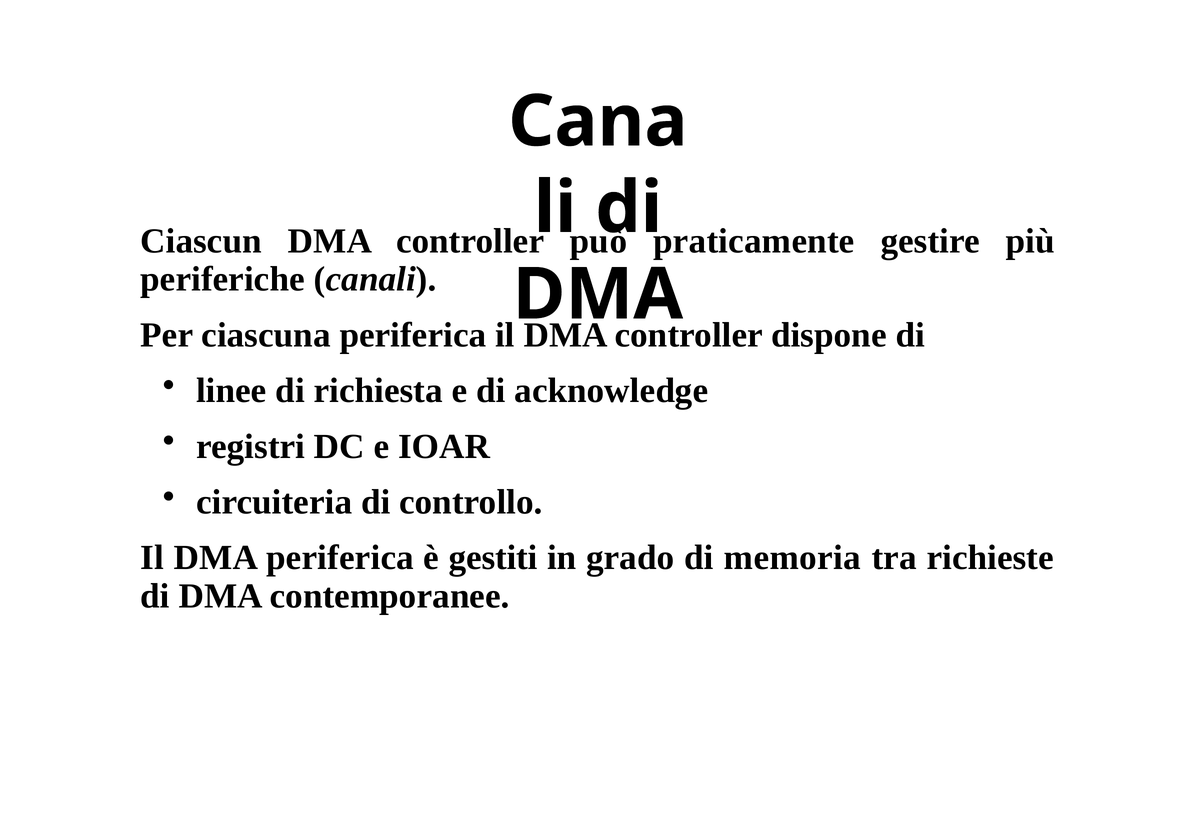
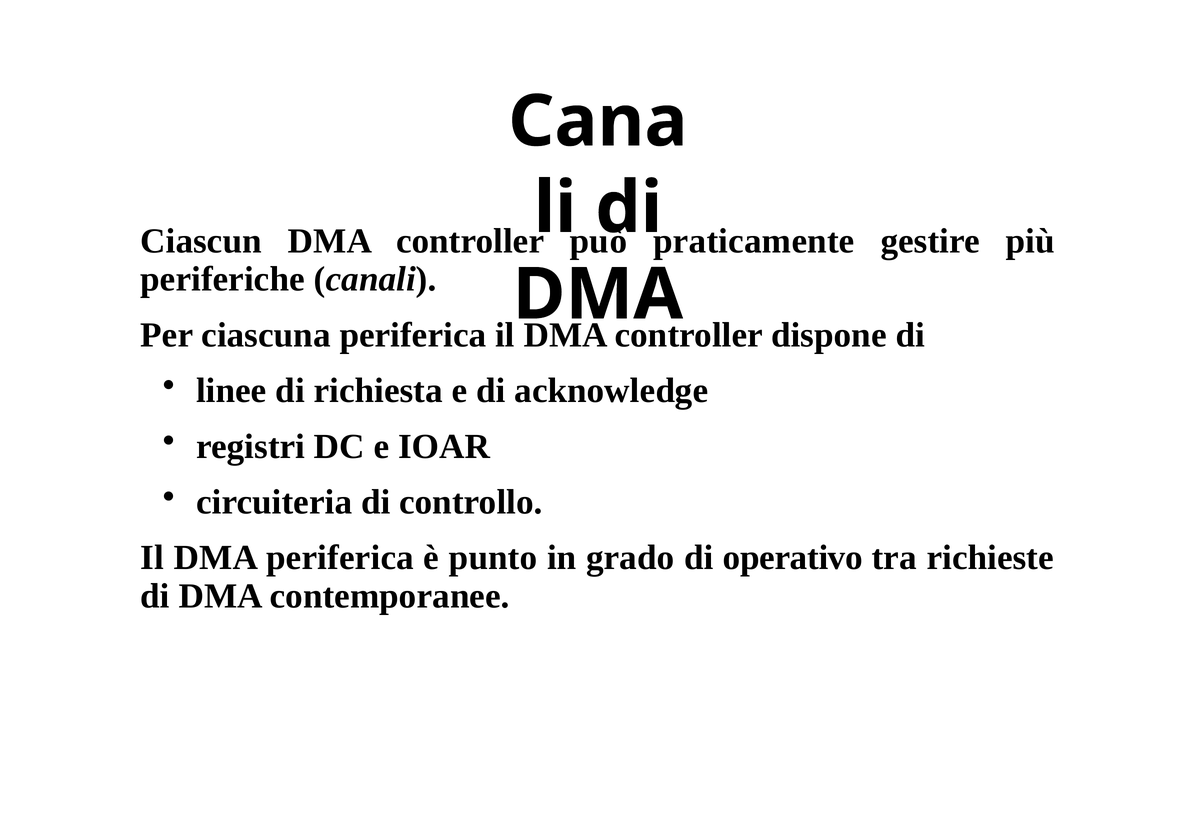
gestiti: gestiti -> punto
memoria: memoria -> operativo
